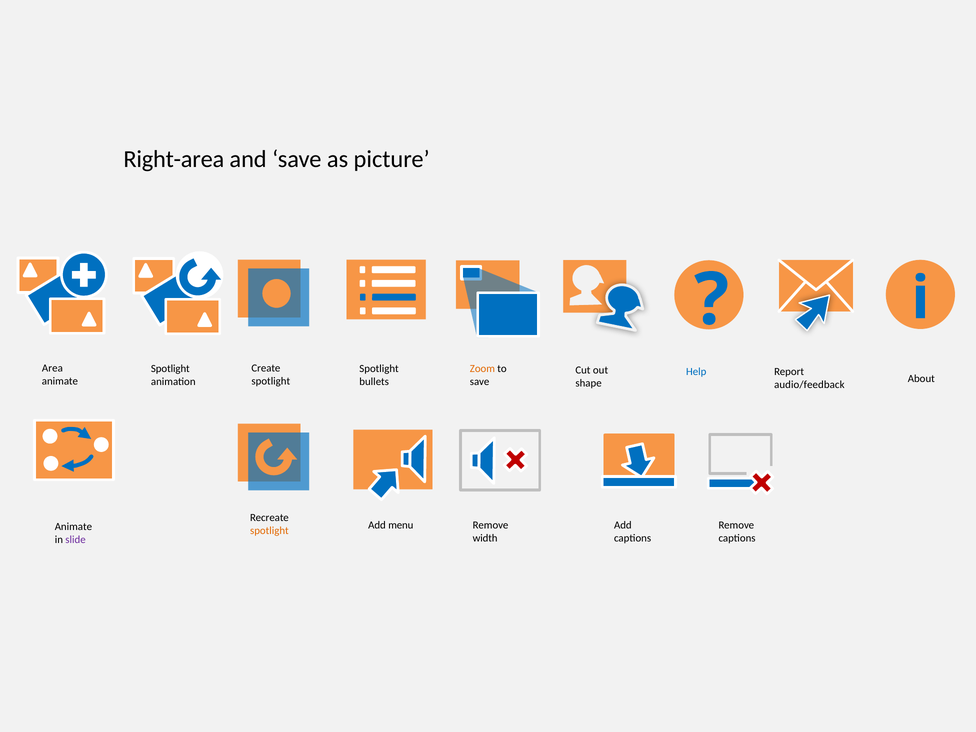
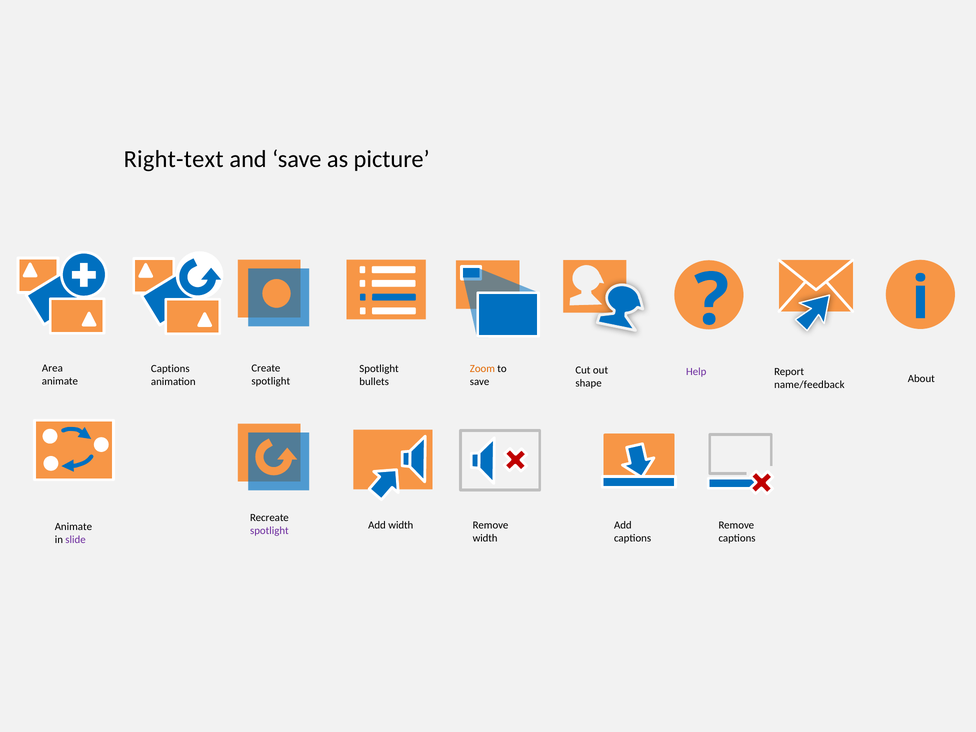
Right-area: Right-area -> Right-text
Spotlight at (170, 369): Spotlight -> Captions
Help colour: blue -> purple
audio/feedback: audio/feedback -> name/feedback
Add menu: menu -> width
spotlight at (269, 530) colour: orange -> purple
